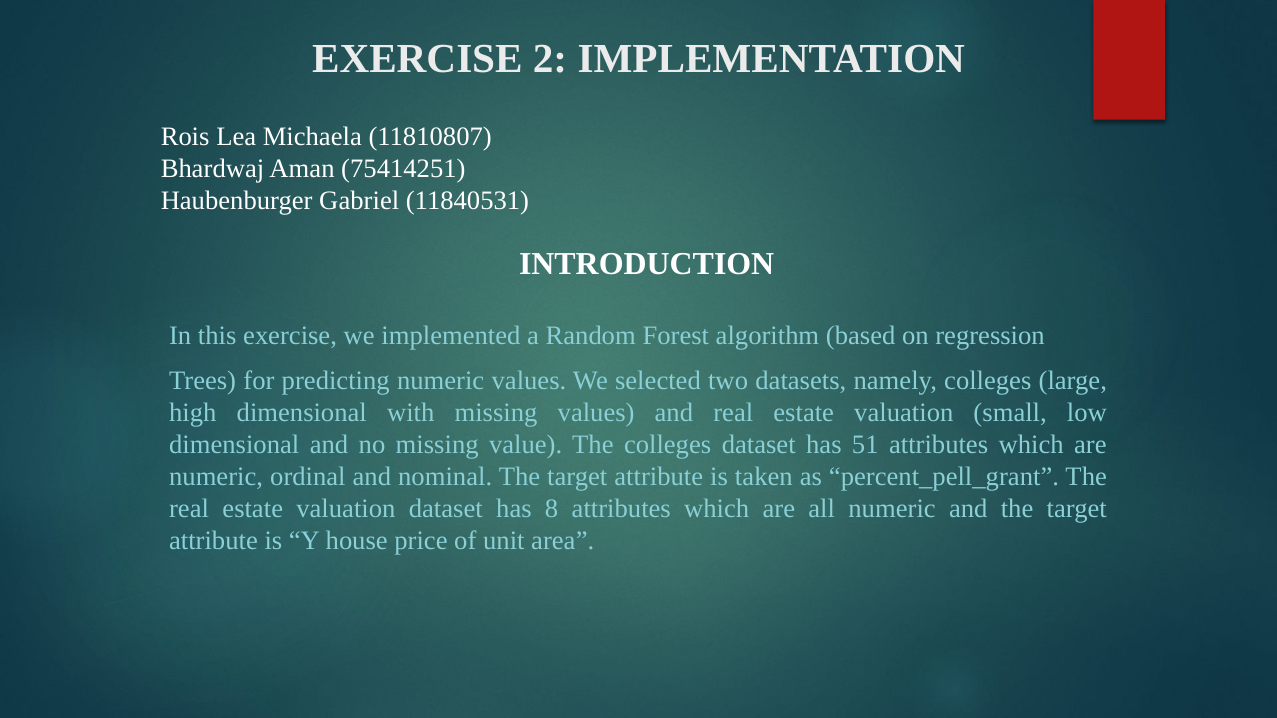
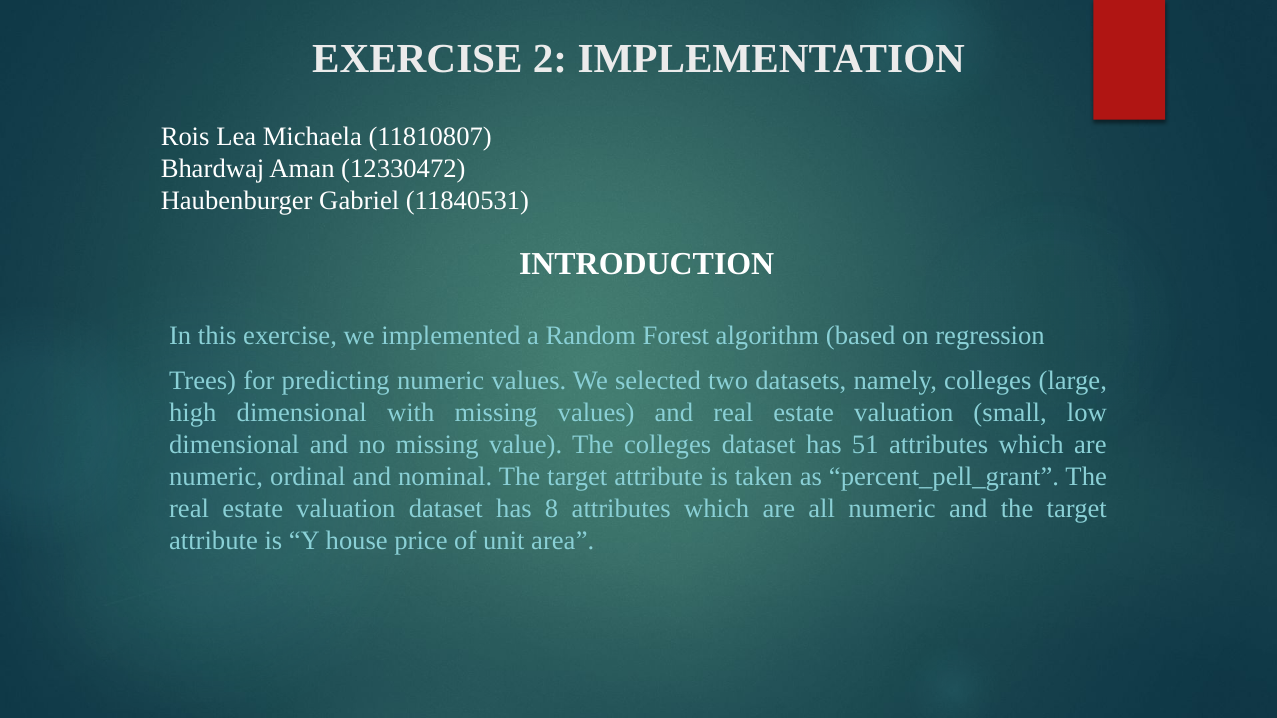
75414251: 75414251 -> 12330472
